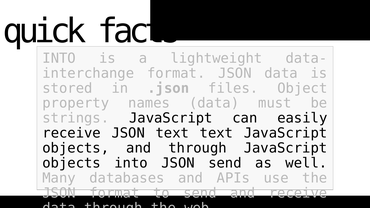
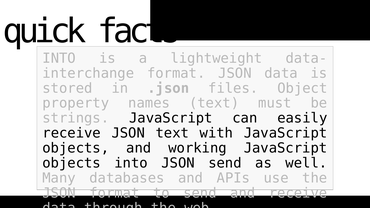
names data: data -> text
text text: text -> with
and through: through -> working
